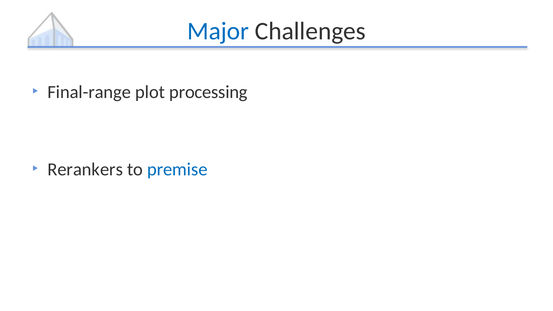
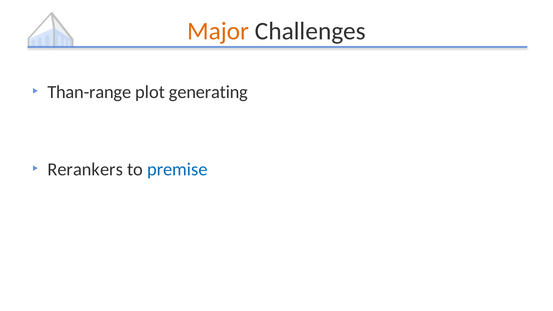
Major colour: blue -> orange
Final-range: Final-range -> Than-range
processing: processing -> generating
